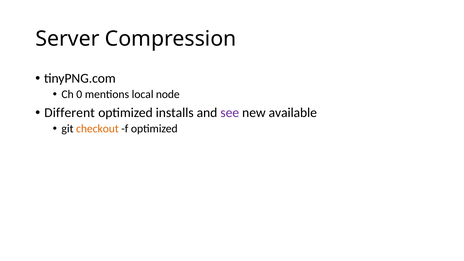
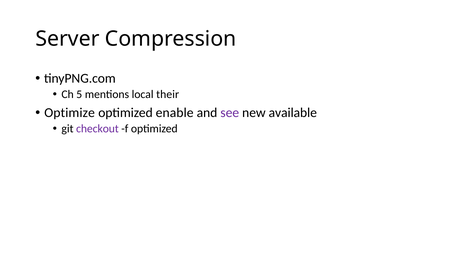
0: 0 -> 5
node: node -> their
Different: Different -> Optimize
installs: installs -> enable
checkout colour: orange -> purple
